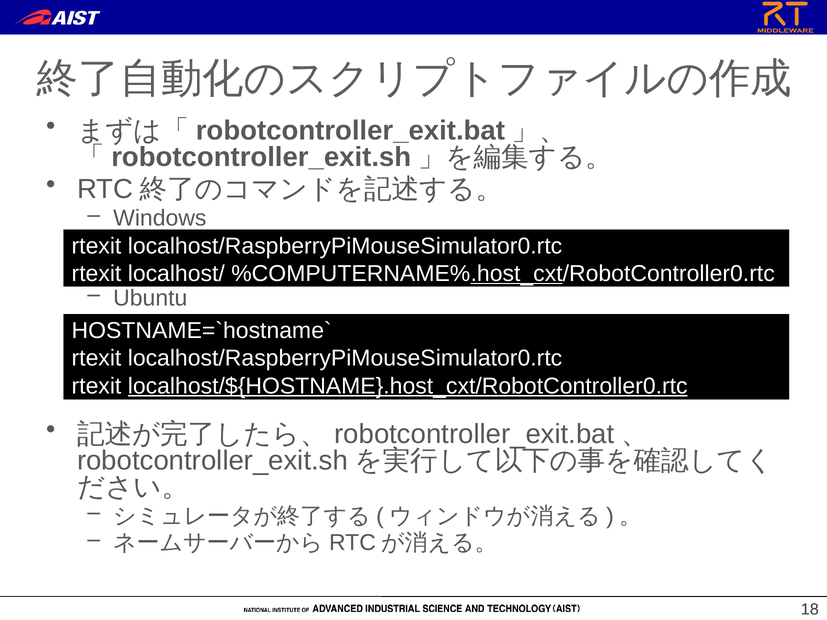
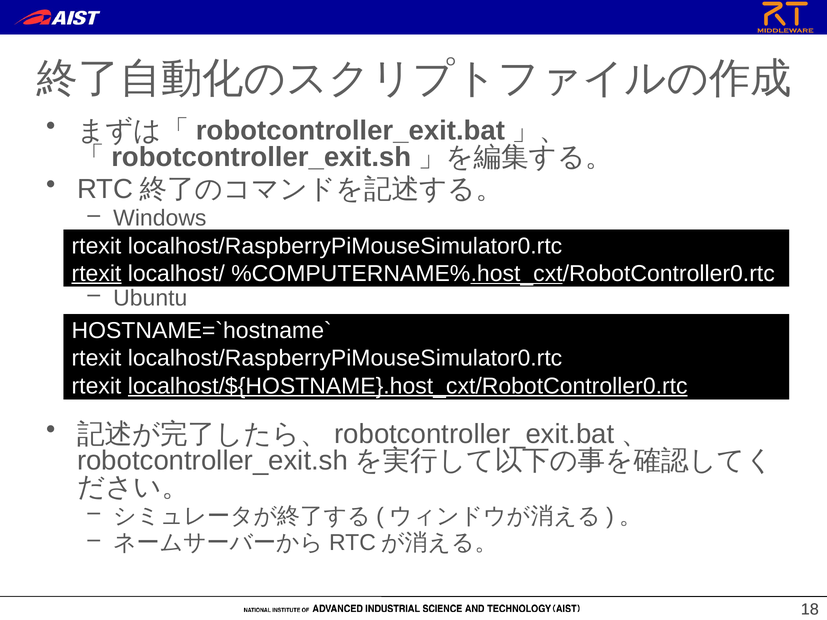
rtexit at (96, 274) underline: none -> present
